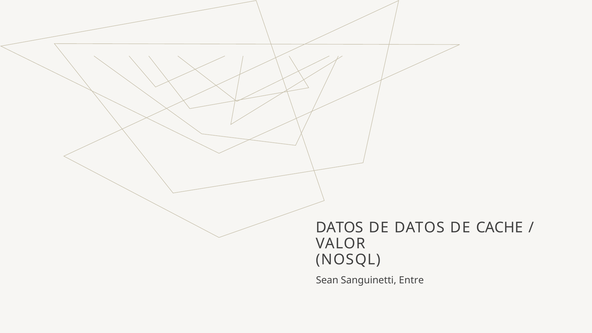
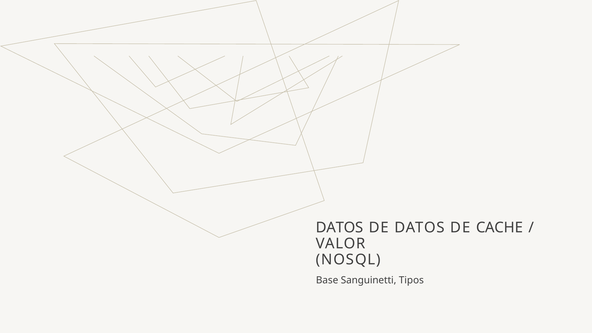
Sean: Sean -> Base
Entre: Entre -> Tipos
